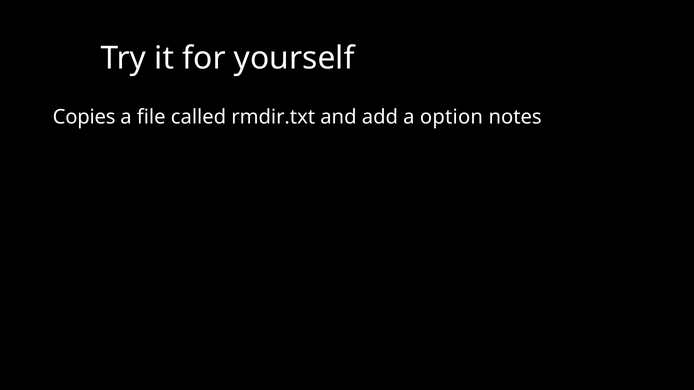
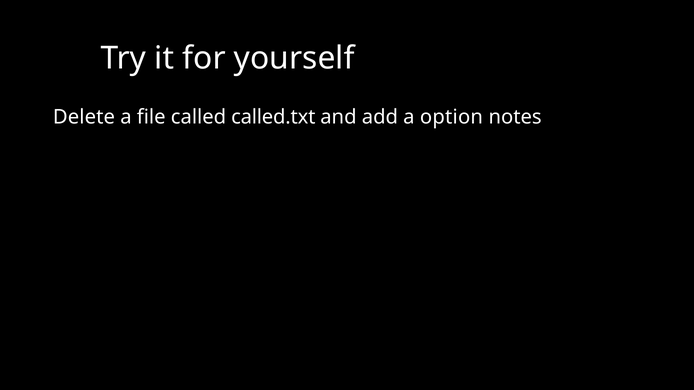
Copies: Copies -> Delete
rmdir.txt: rmdir.txt -> called.txt
